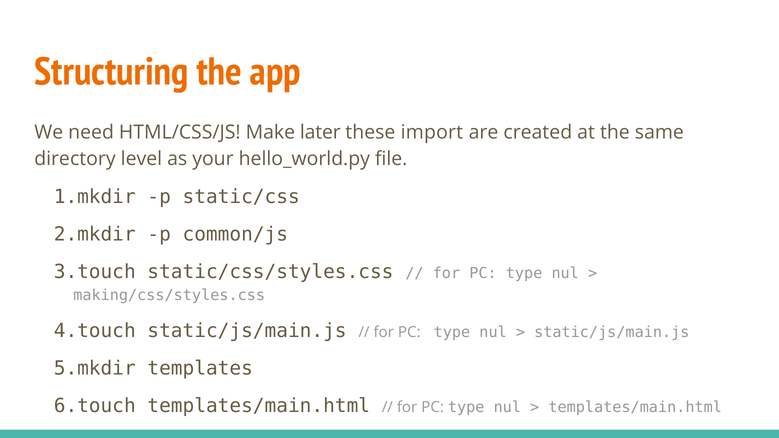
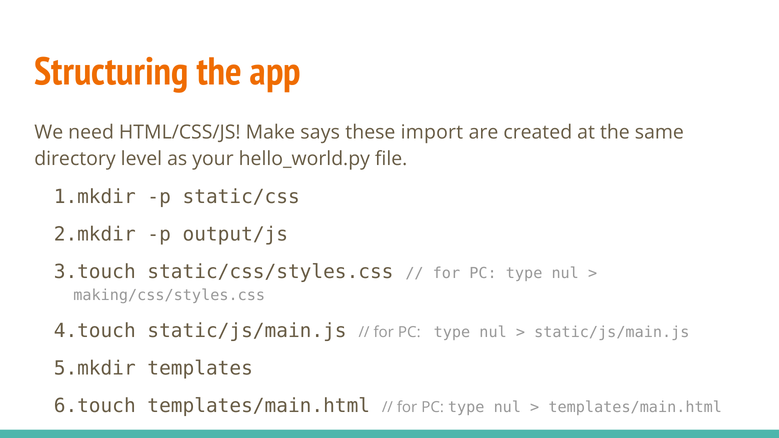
later: later -> says
common/js: common/js -> output/js
